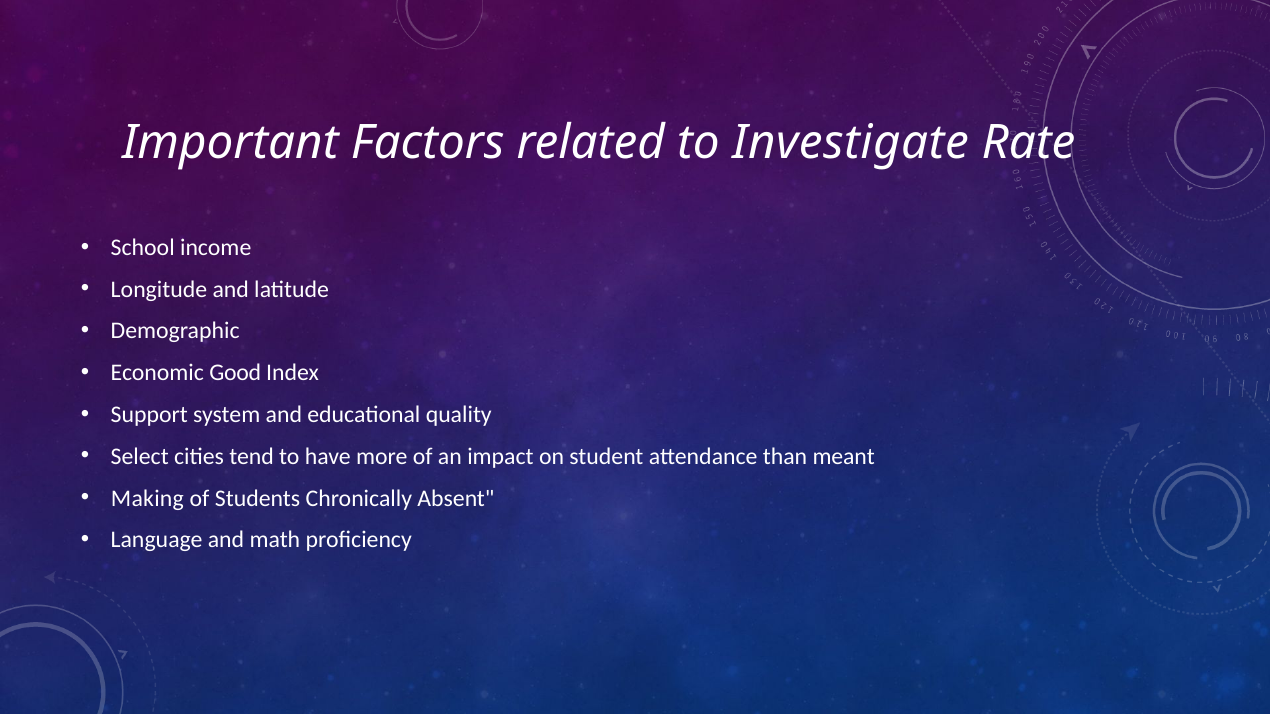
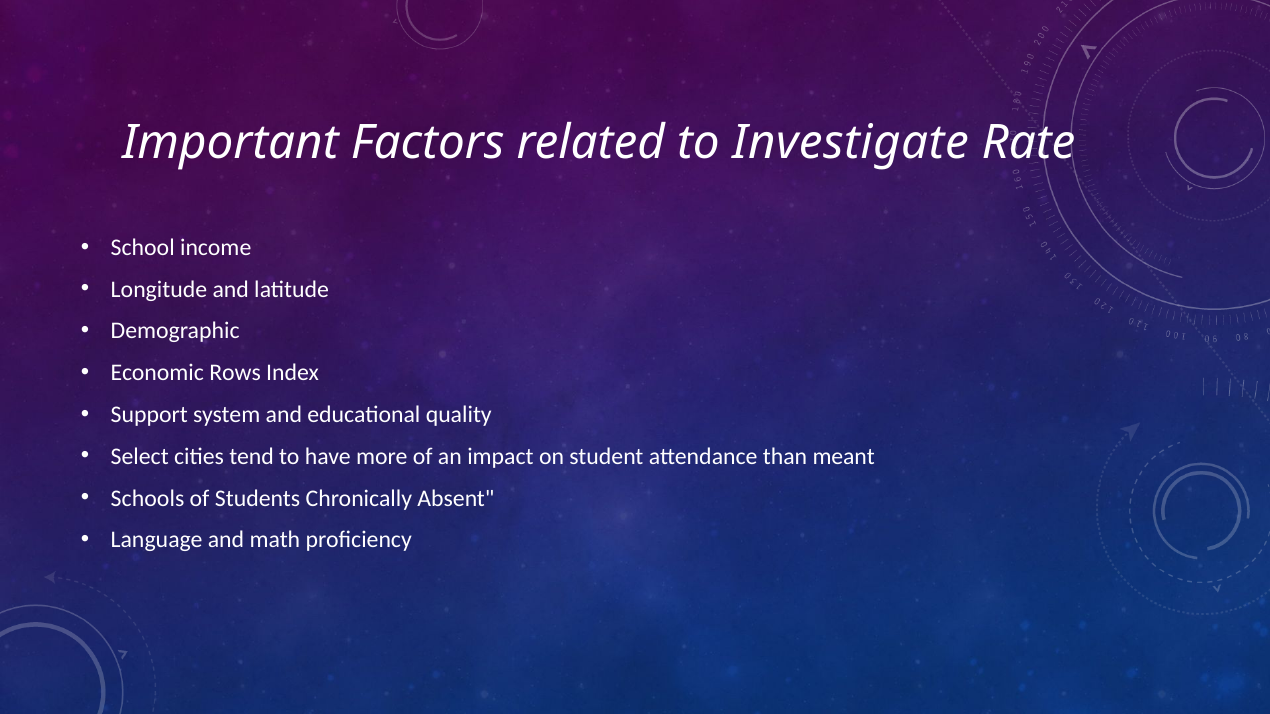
Good: Good -> Rows
Making: Making -> Schools
